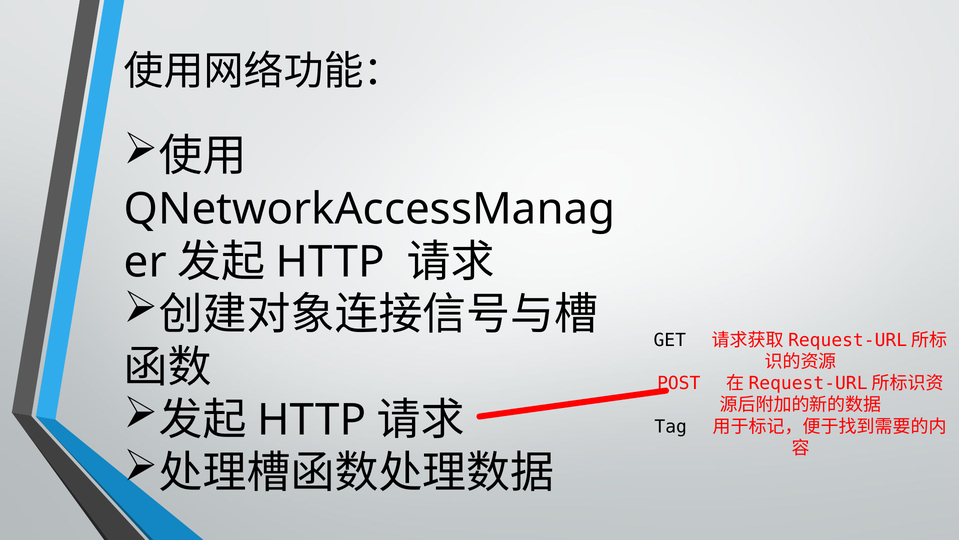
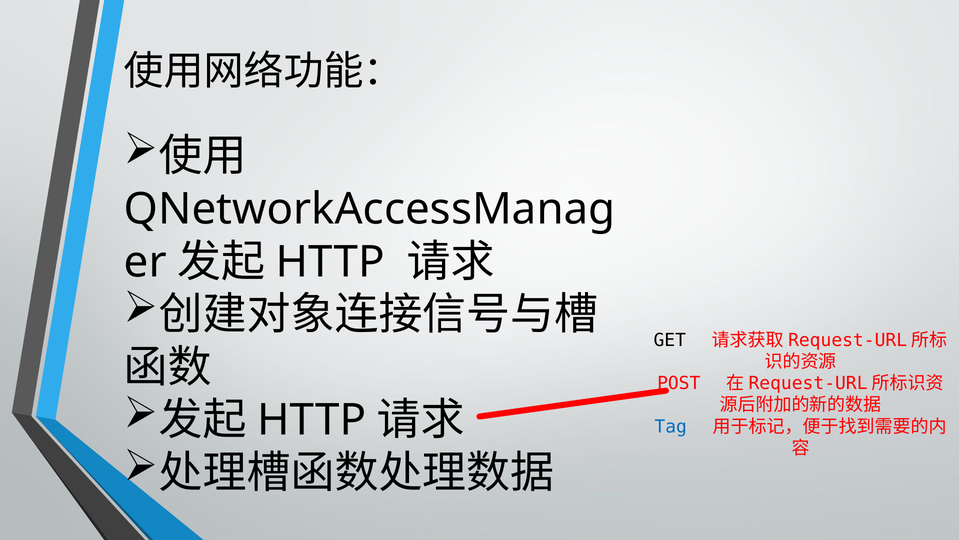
Tag colour: black -> blue
